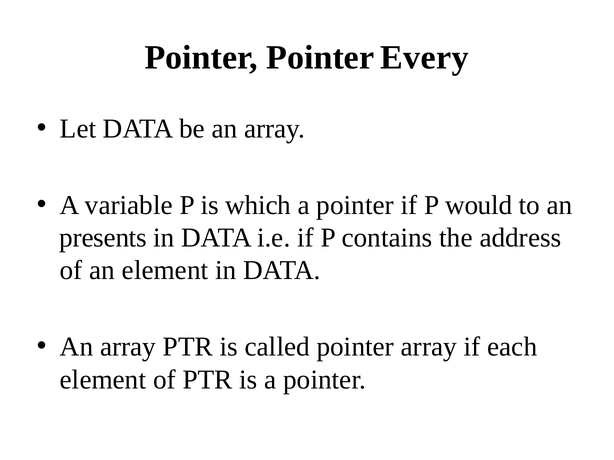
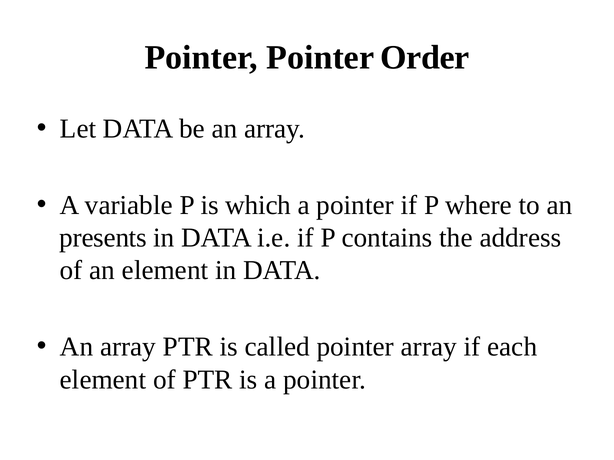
Every: Every -> Order
would: would -> where
